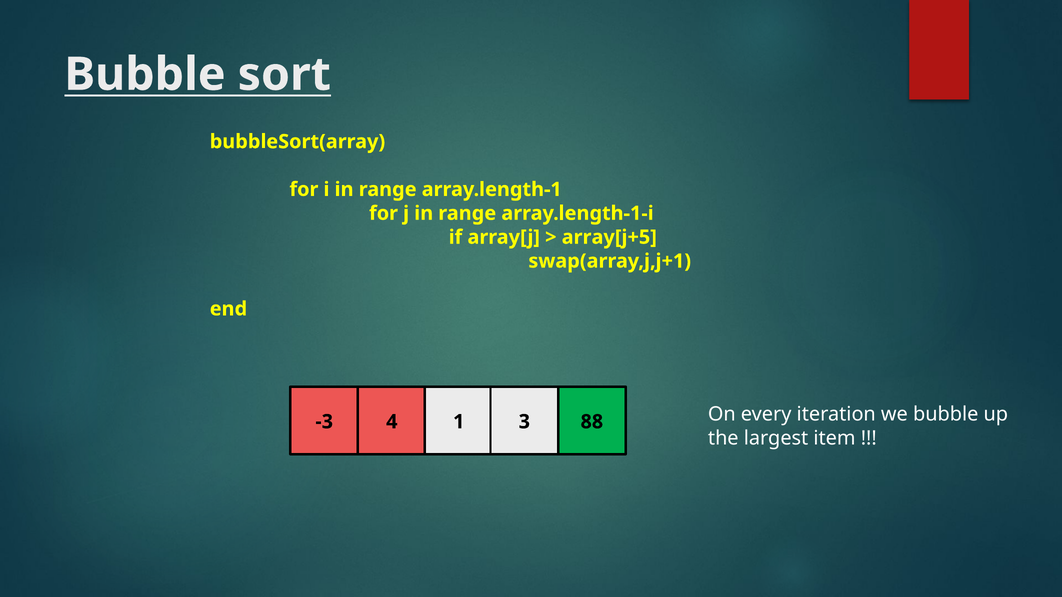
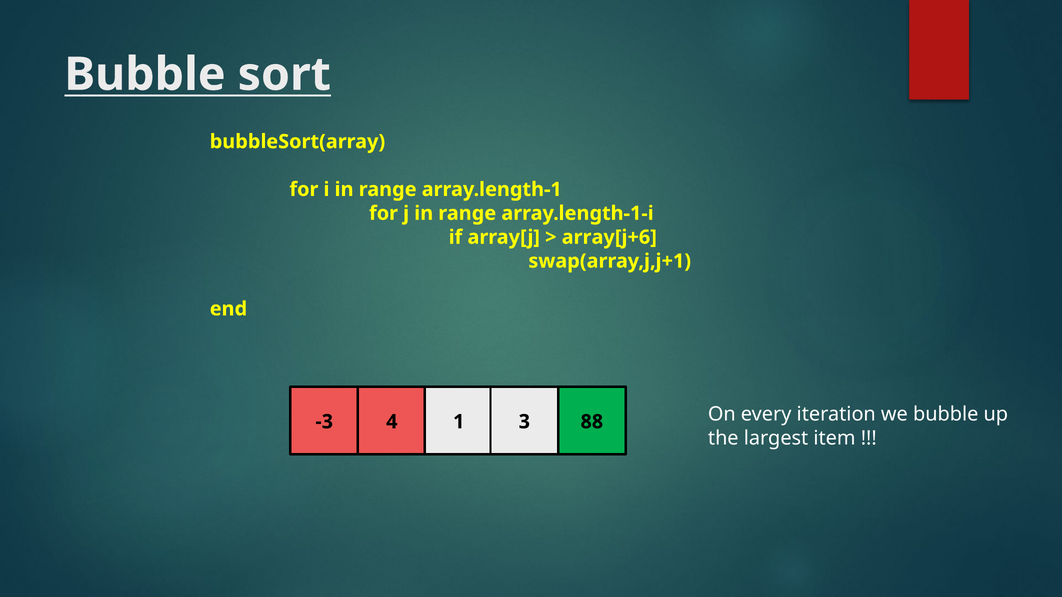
array[j+5: array[j+5 -> array[j+6
